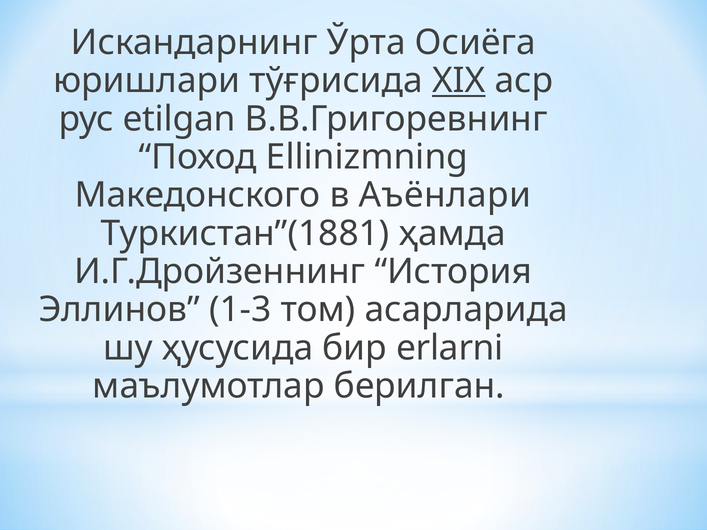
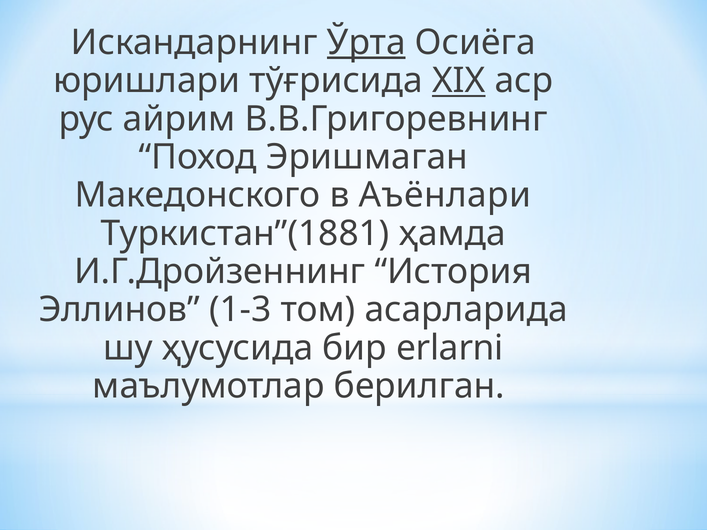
Ўрта underline: none -> present
etilgan: etilgan -> айрим
Ellinizmning: Ellinizmning -> Эришмаган
